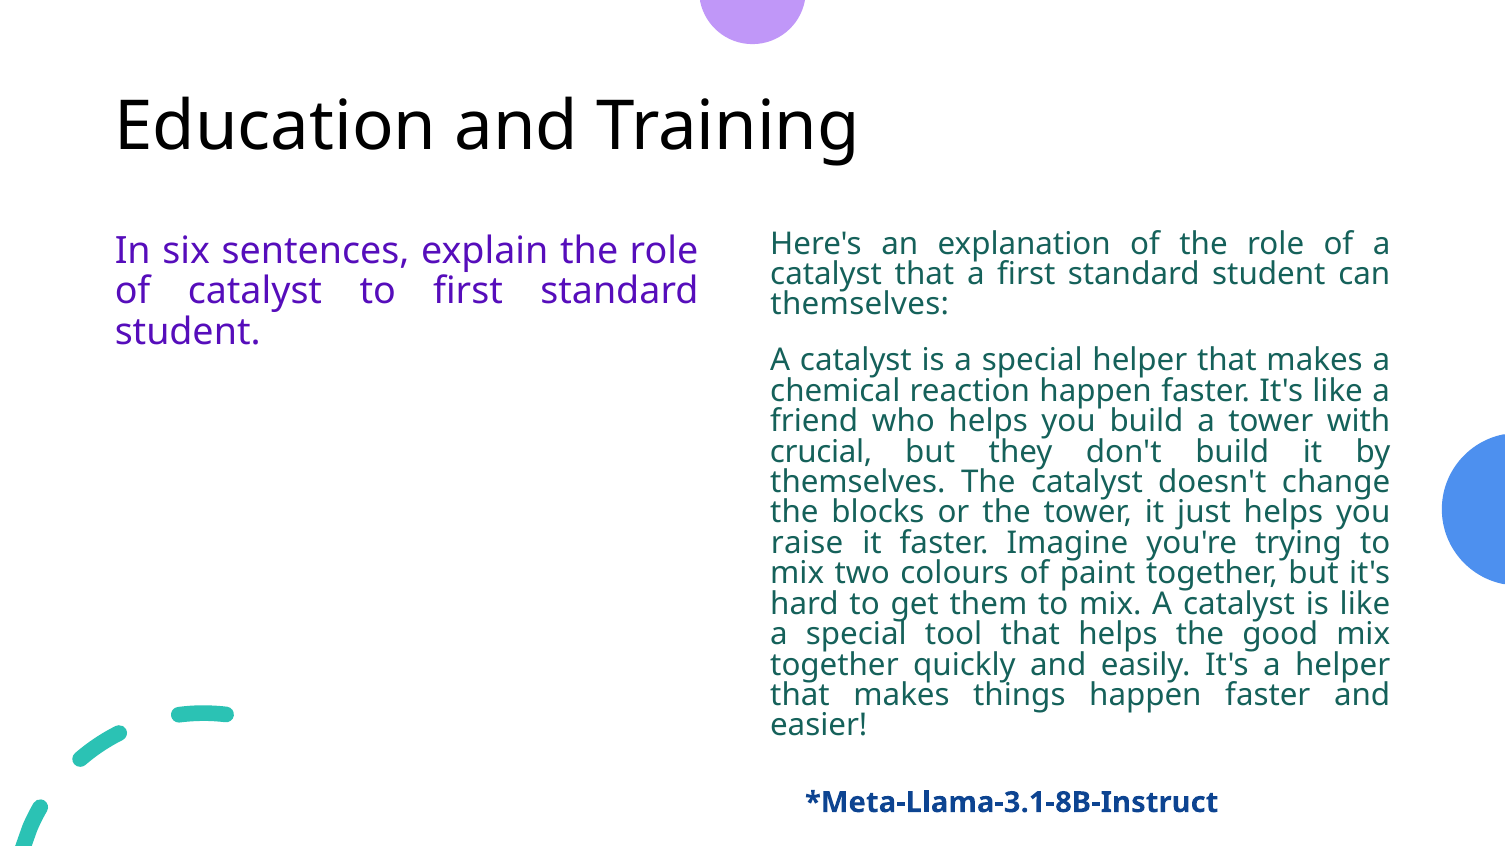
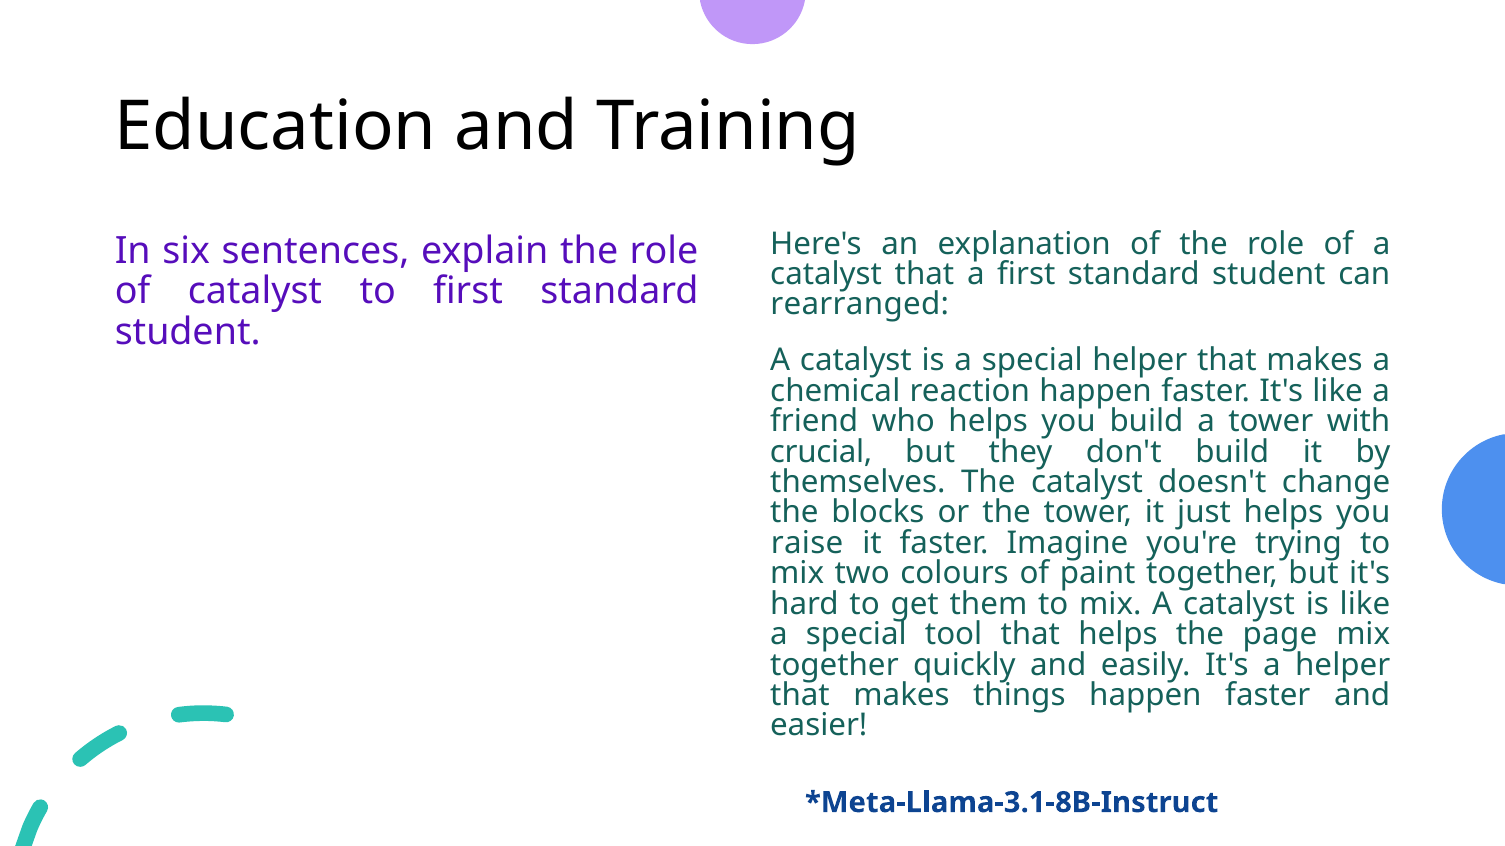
themselves at (860, 305): themselves -> rearranged
good: good -> page
